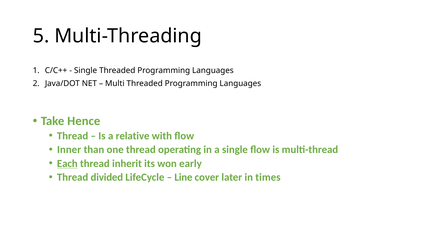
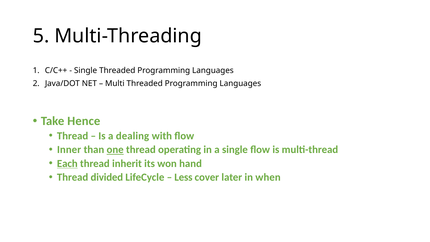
relative: relative -> dealing
one underline: none -> present
early: early -> hand
Line: Line -> Less
times: times -> when
